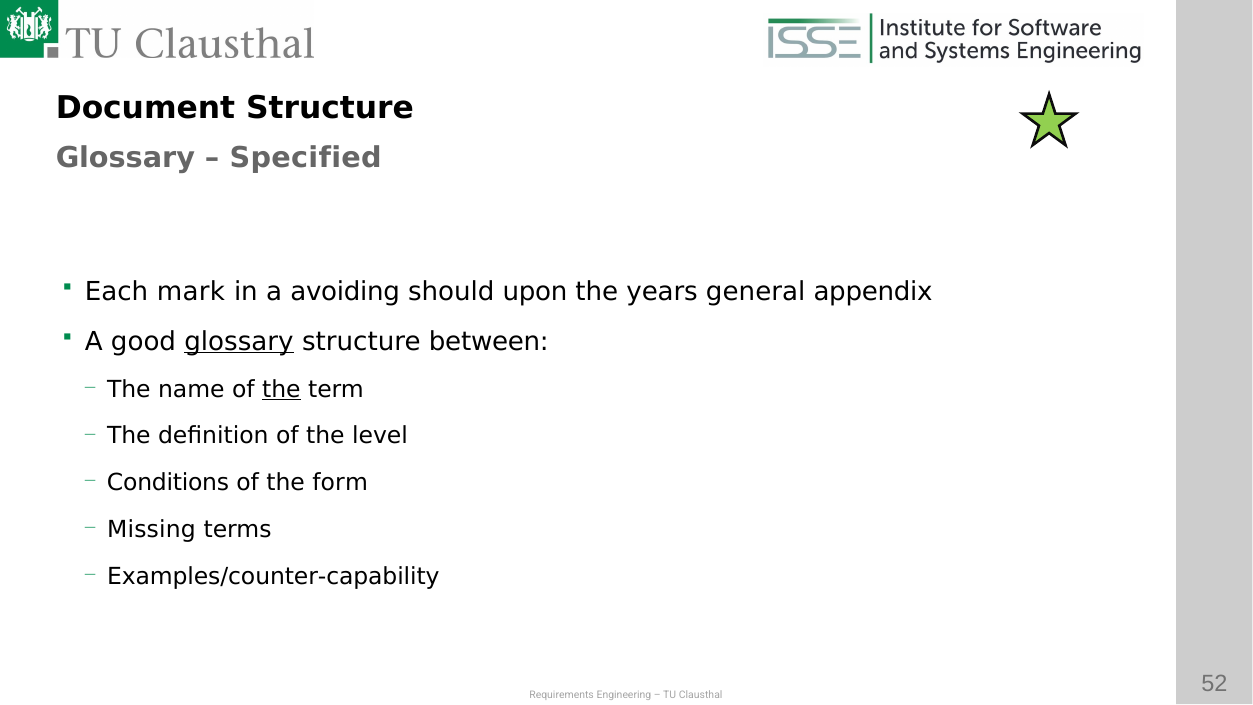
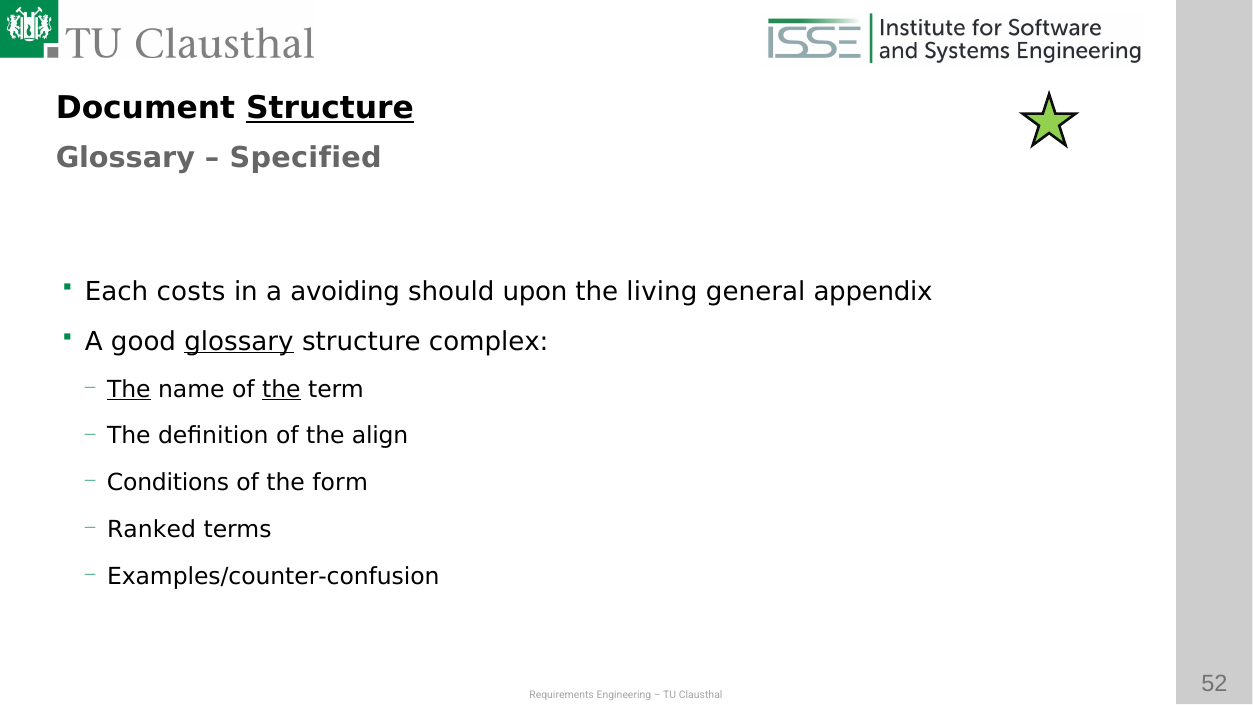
Structure at (330, 109) underline: none -> present
mark: mark -> costs
years: years -> living
between: between -> complex
The at (129, 389) underline: none -> present
level: level -> align
Missing: Missing -> Ranked
Examples/counter-capability: Examples/counter-capability -> Examples/counter-confusion
